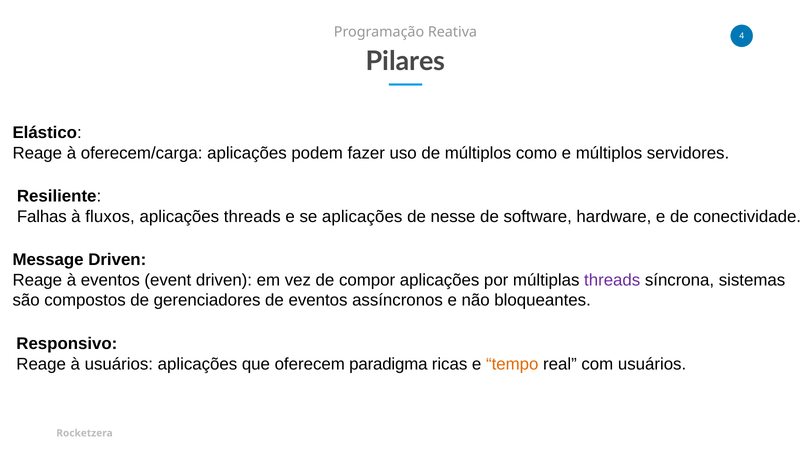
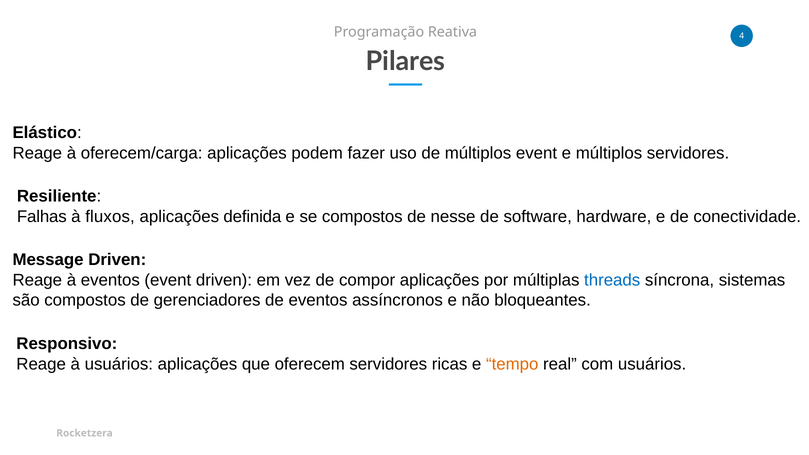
múltiplos como: como -> event
aplicações threads: threads -> definida
se aplicações: aplicações -> compostos
threads at (612, 280) colour: purple -> blue
oferecem paradigma: paradigma -> servidores
